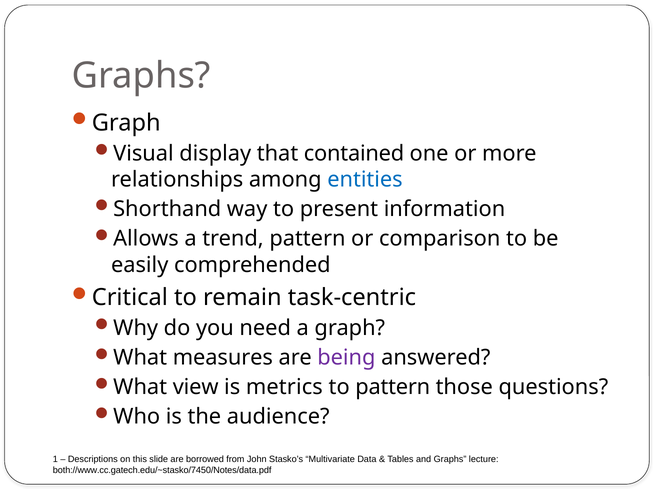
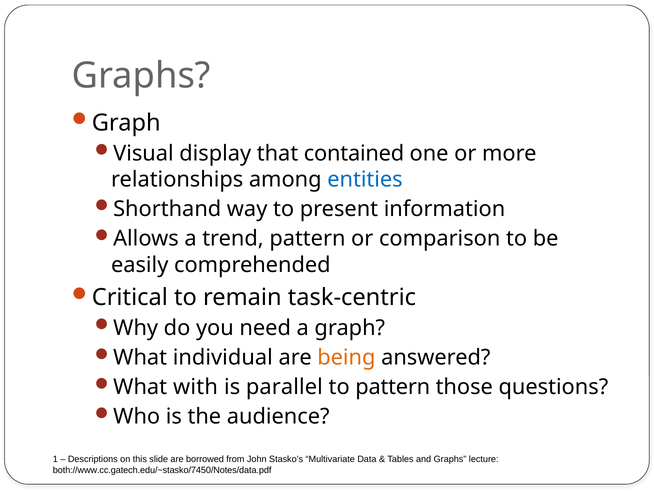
measures: measures -> individual
being colour: purple -> orange
view: view -> with
metrics: metrics -> parallel
